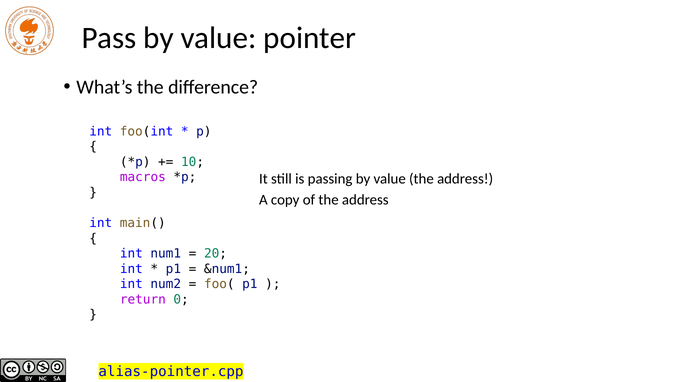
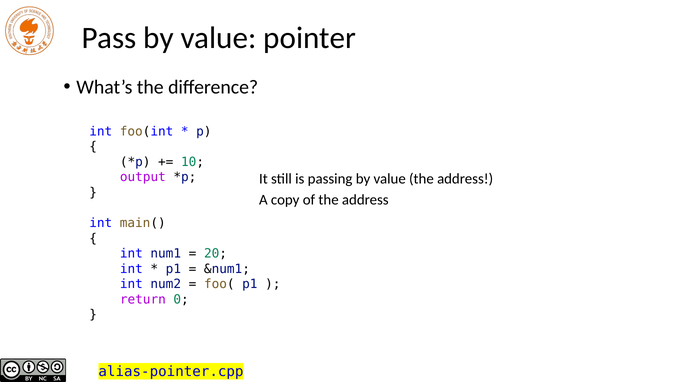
macros: macros -> output
